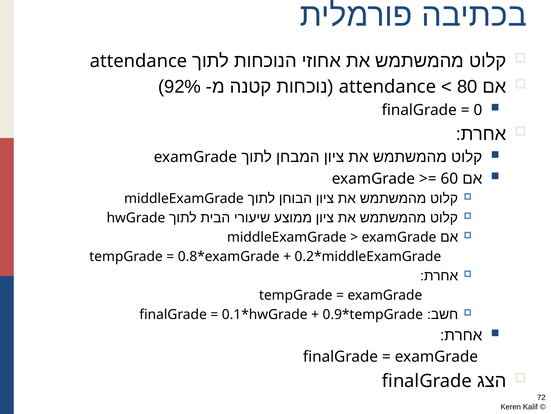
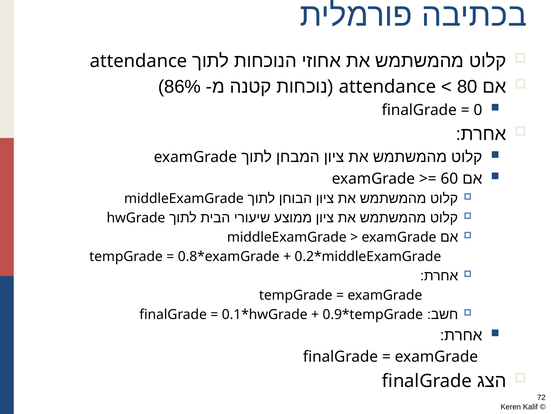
92%: 92% -> 86%
